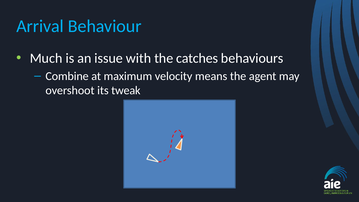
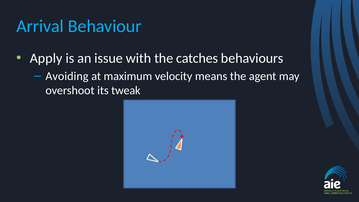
Much: Much -> Apply
Combine: Combine -> Avoiding
